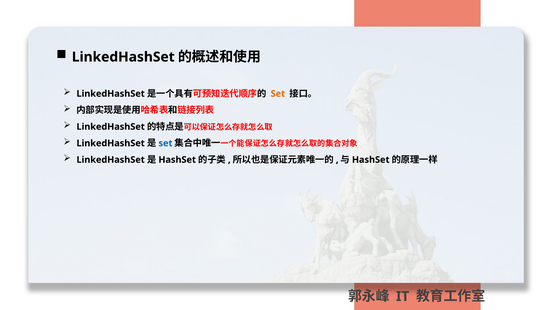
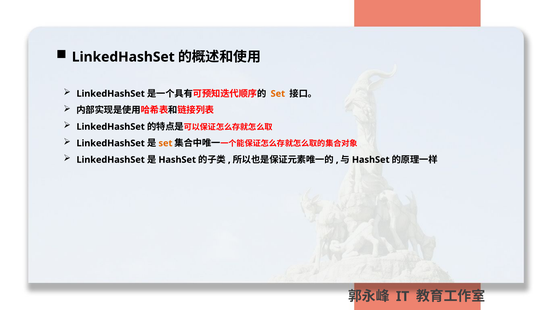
set at (165, 143) colour: blue -> orange
